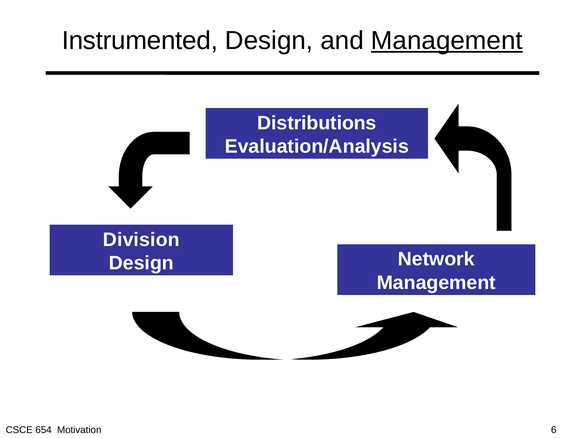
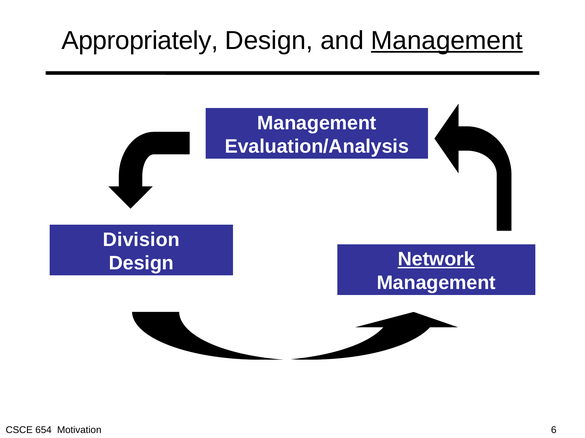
Instrumented: Instrumented -> Appropriately
Distributions at (317, 123): Distributions -> Management
Network underline: none -> present
